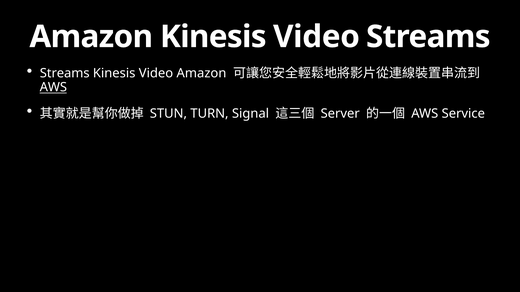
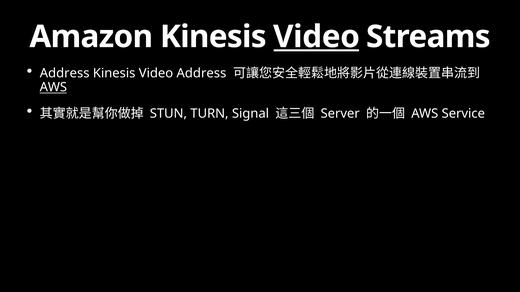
Video at (316, 37) underline: none -> present
Streams at (65, 73): Streams -> Address
Video Amazon: Amazon -> Address
